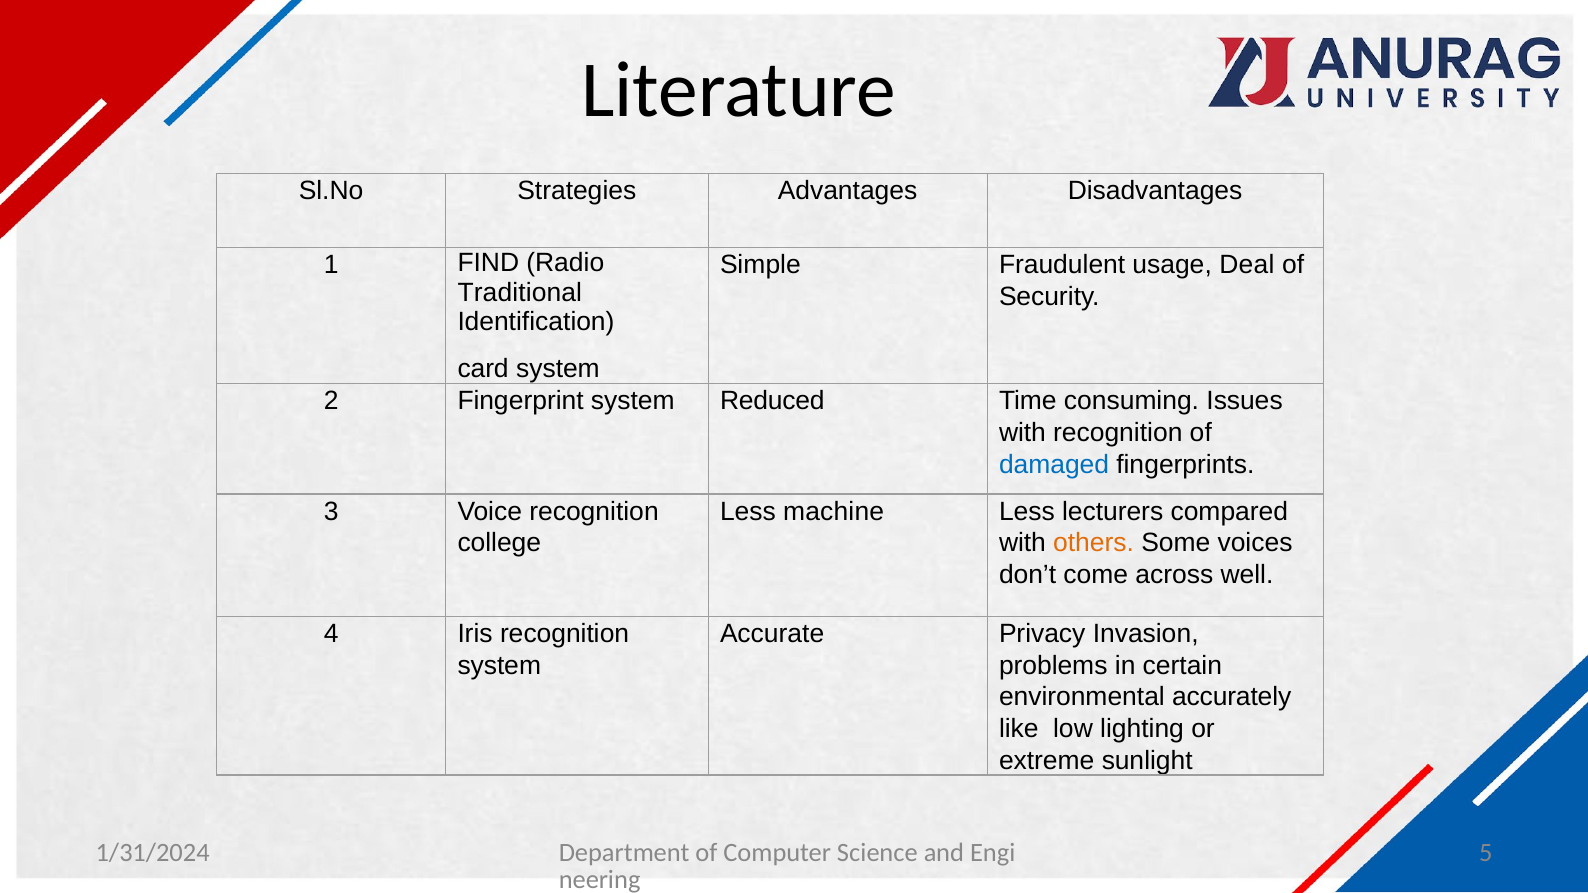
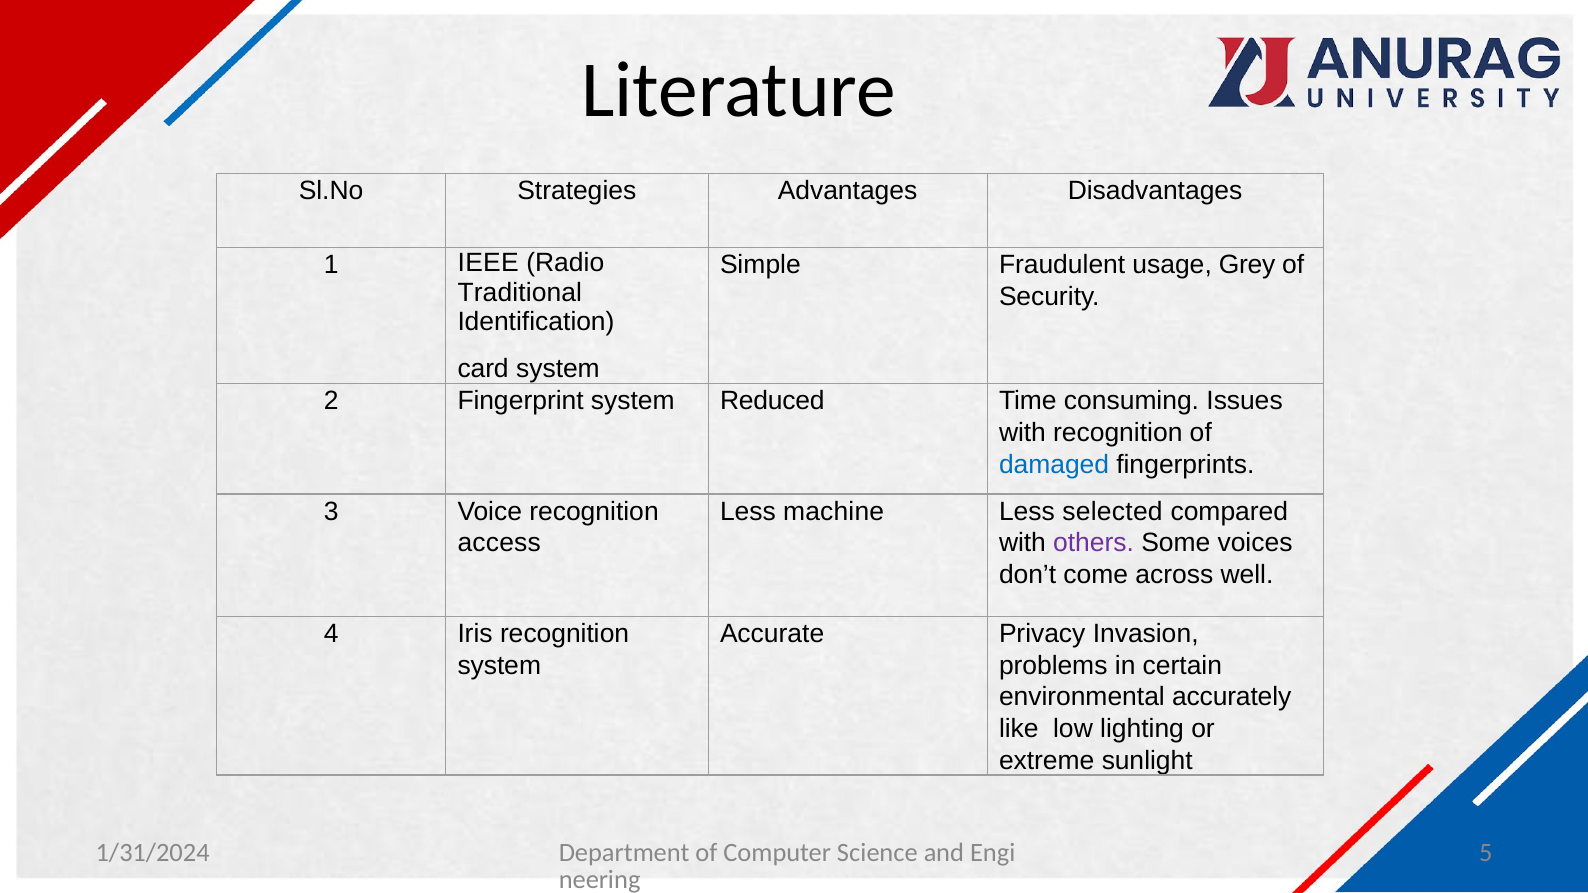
FIND: FIND -> IEEE
Deal: Deal -> Grey
lecturers: lecturers -> selected
college: college -> access
others colour: orange -> purple
